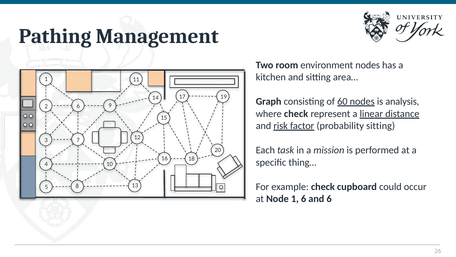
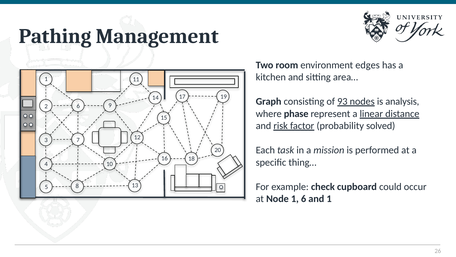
environment nodes: nodes -> edges
60: 60 -> 93
where check: check -> phase
probability sitting: sitting -> solved
and 6: 6 -> 1
